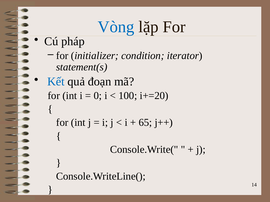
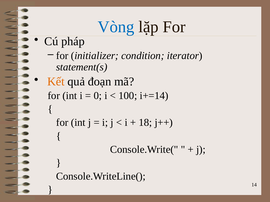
Kết colour: blue -> orange
i+=20: i+=20 -> i+=14
65: 65 -> 18
